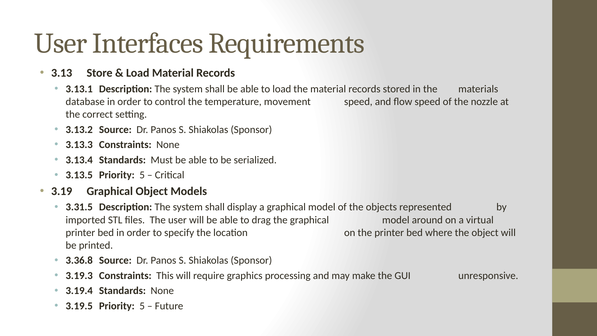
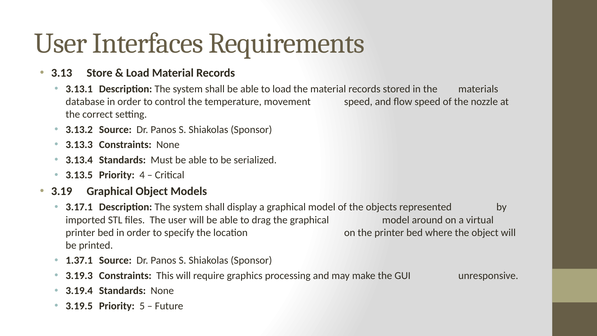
3.13.5 Priority 5: 5 -> 4
3.31.5: 3.31.5 -> 3.17.1
3.36.8: 3.36.8 -> 1.37.1
